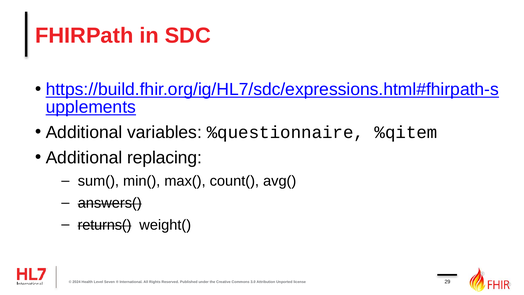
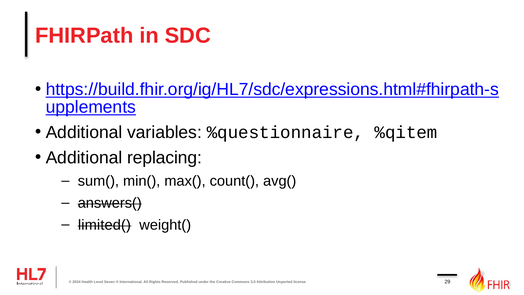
returns(: returns( -> limited(
